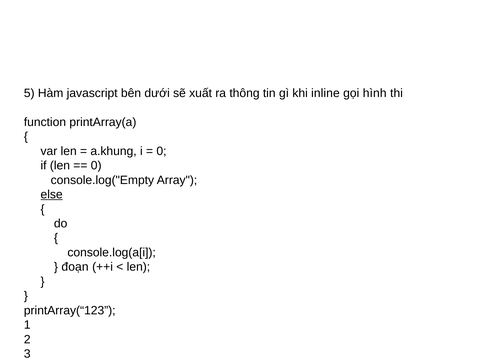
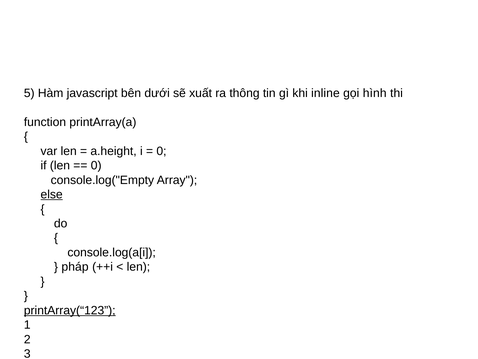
a.khung: a.khung -> a.height
đoạn: đoạn -> pháp
printArray(“123 underline: none -> present
